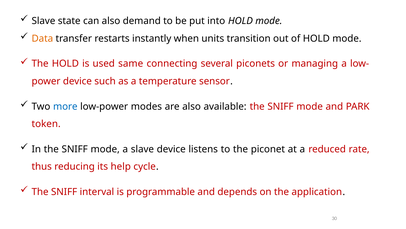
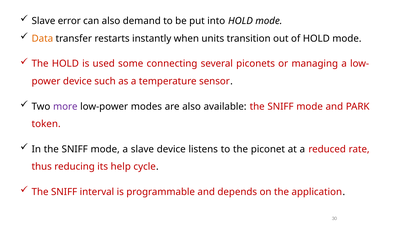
state: state -> error
same: same -> some
more colour: blue -> purple
